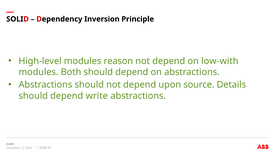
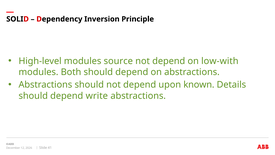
reason: reason -> source
source: source -> known
